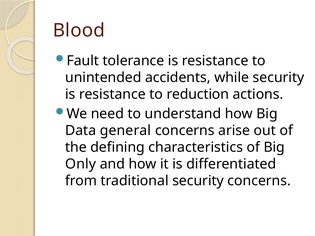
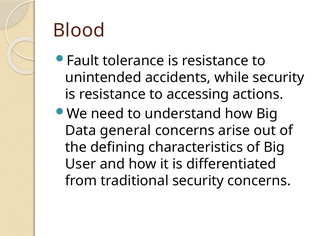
reduction: reduction -> accessing
Only: Only -> User
